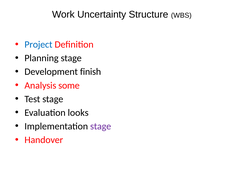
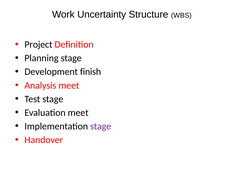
Project colour: blue -> black
Analysis some: some -> meet
Evaluation looks: looks -> meet
